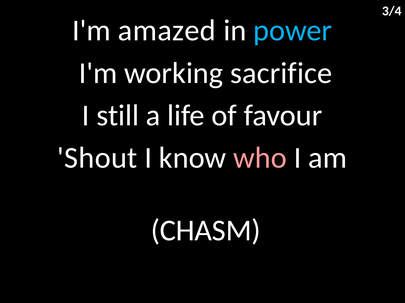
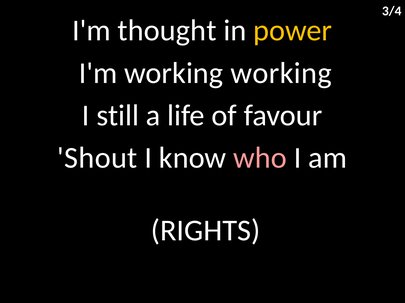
amazed: amazed -> thought
power colour: light blue -> yellow
working sacrifice: sacrifice -> working
CHASM: CHASM -> RIGHTS
